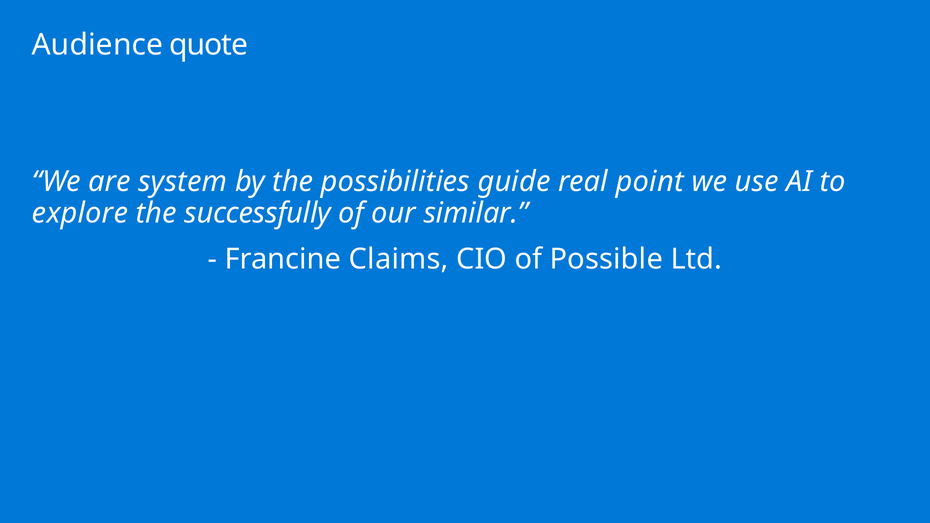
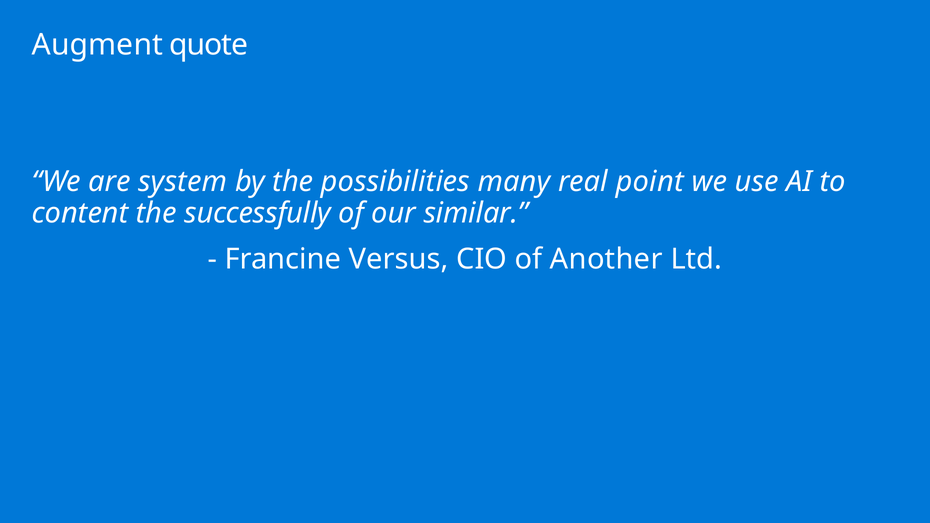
Audience: Audience -> Augment
guide: guide -> many
explore: explore -> content
Claims: Claims -> Versus
Possible: Possible -> Another
